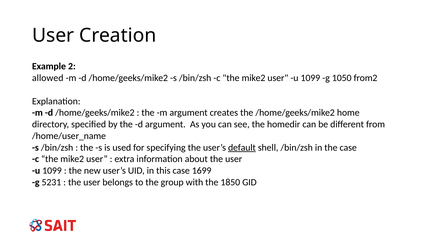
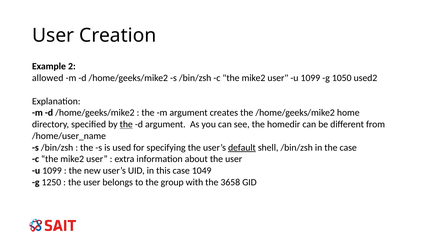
from2: from2 -> used2
the at (126, 124) underline: none -> present
1699: 1699 -> 1049
5231: 5231 -> 1250
1850: 1850 -> 3658
